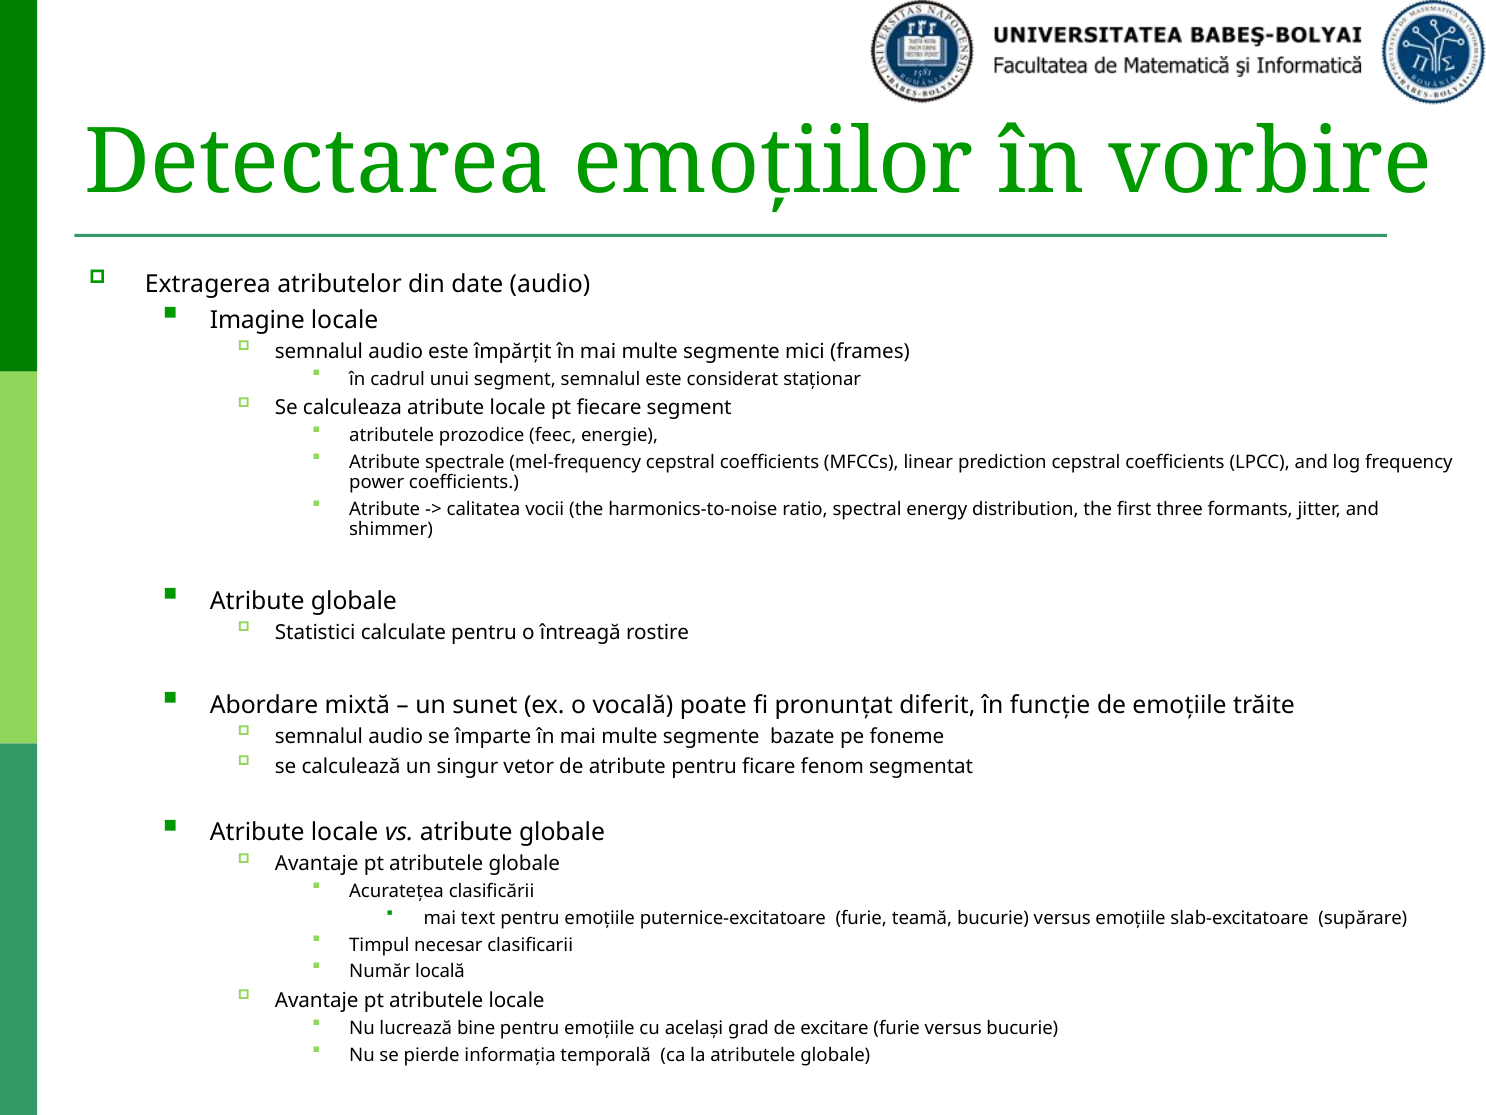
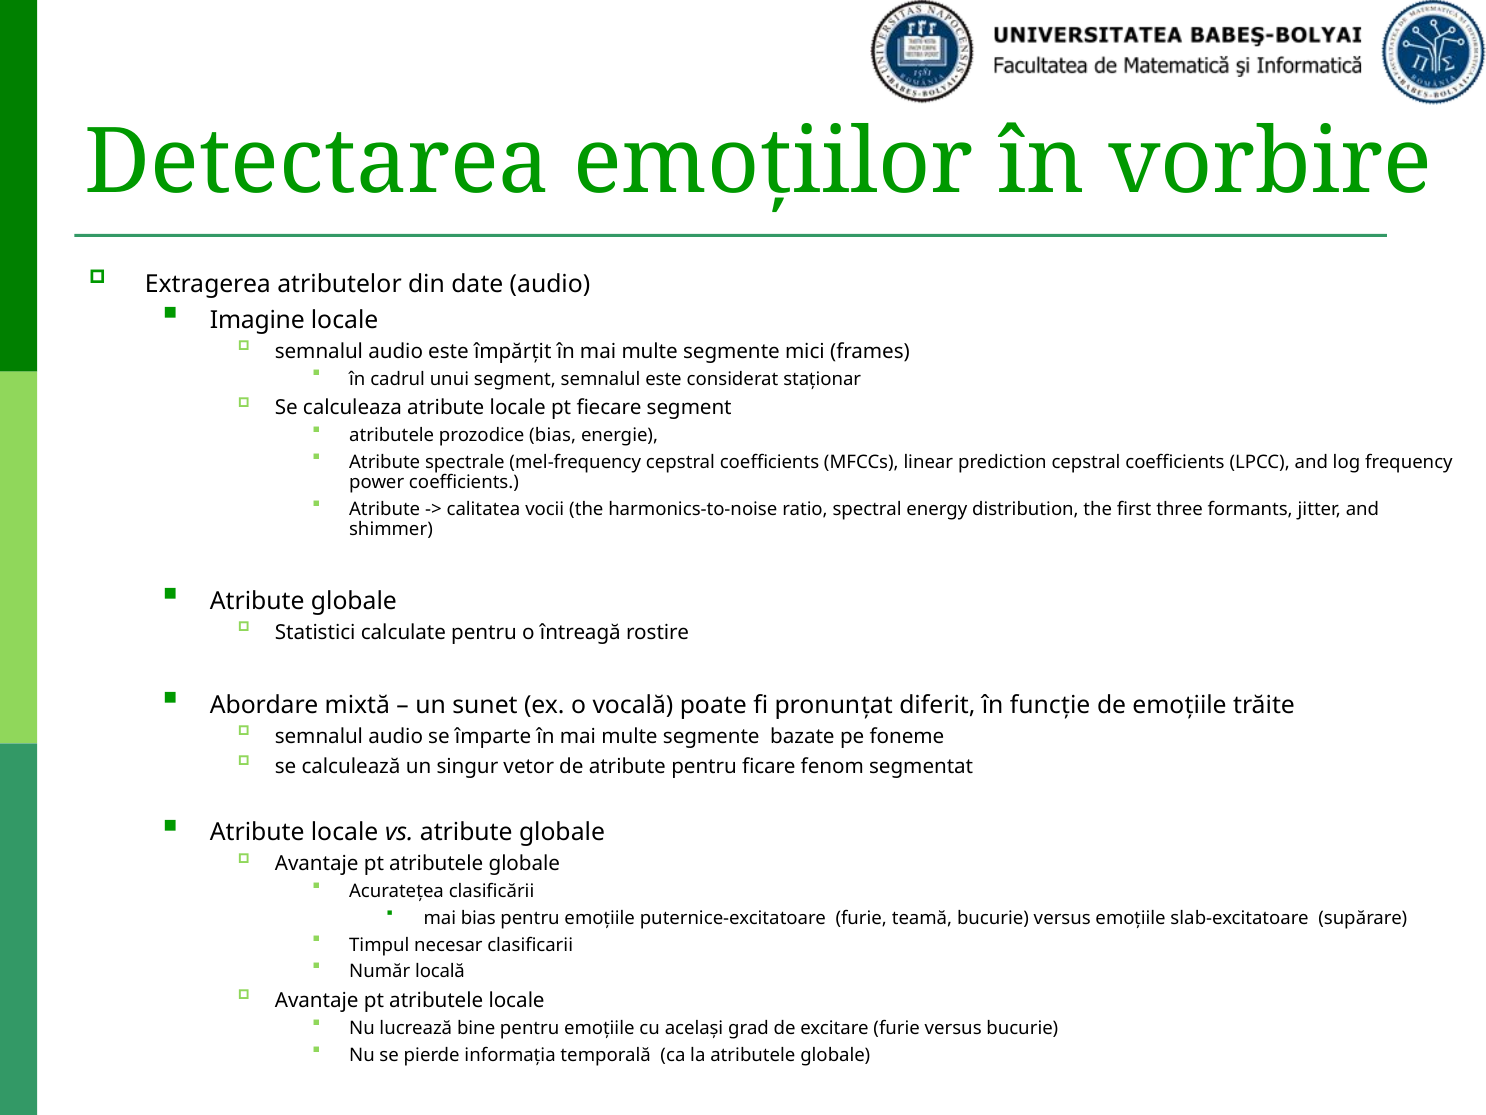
prozodice feec: feec -> bias
mai text: text -> bias
